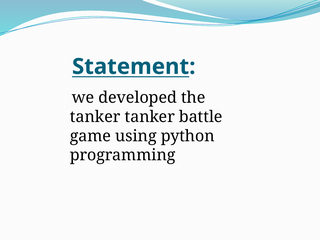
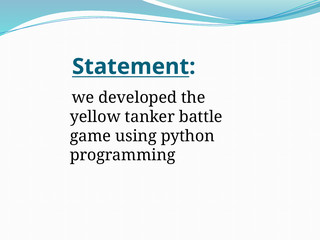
tanker at (95, 117): tanker -> yellow
